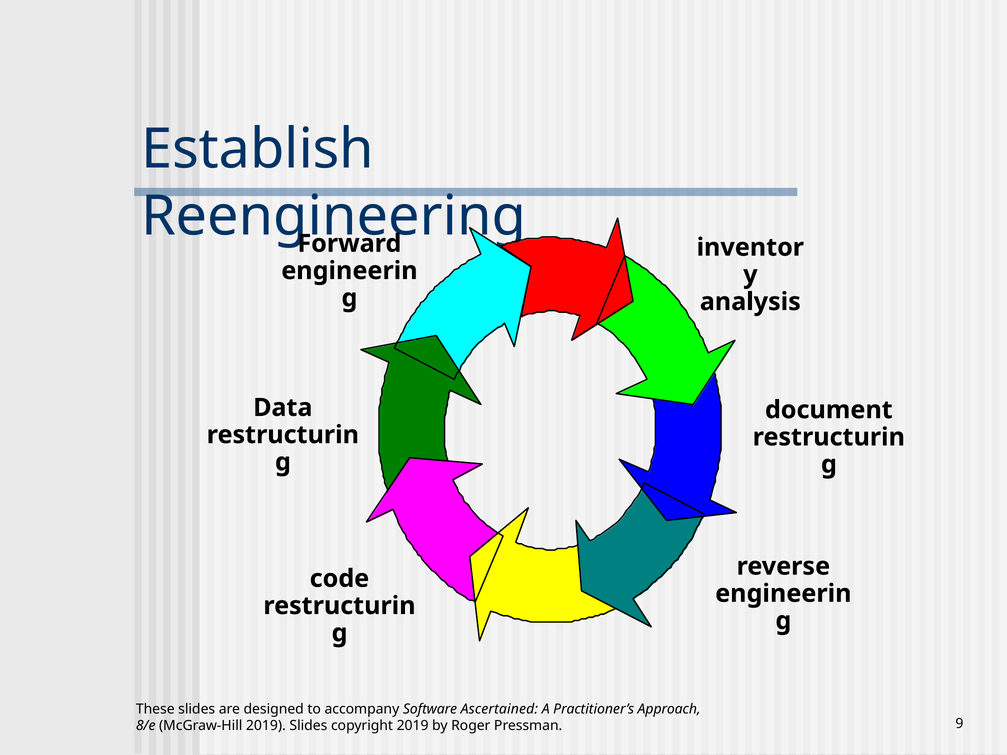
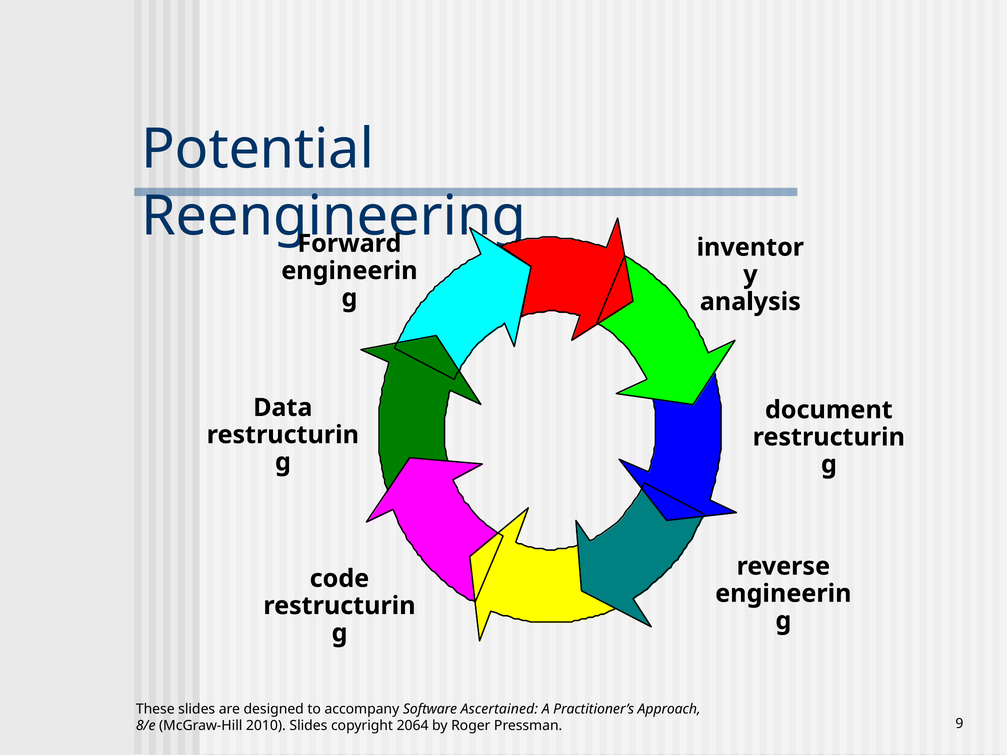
Establish: Establish -> Potential
McGraw-Hill 2019: 2019 -> 2010
copyright 2019: 2019 -> 2064
